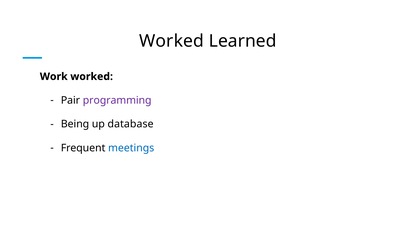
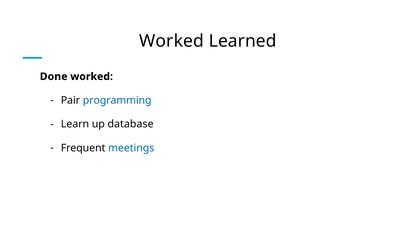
Work: Work -> Done
programming colour: purple -> blue
Being: Being -> Learn
